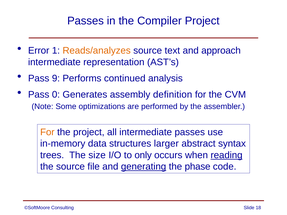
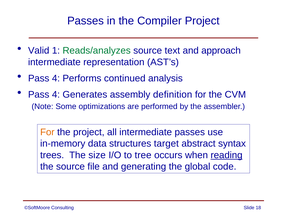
Error: Error -> Valid
Reads/analyzes colour: orange -> green
9 at (56, 78): 9 -> 4
0 at (56, 95): 0 -> 4
larger: larger -> target
only: only -> tree
generating underline: present -> none
phase: phase -> global
